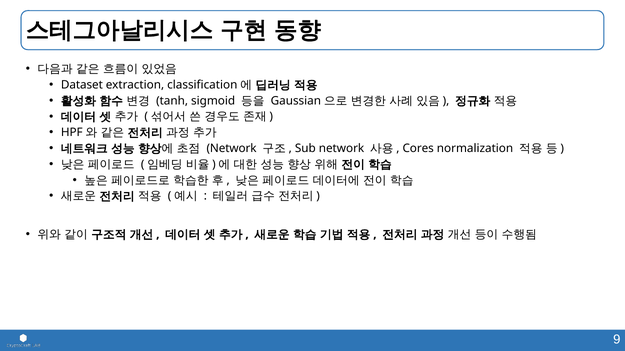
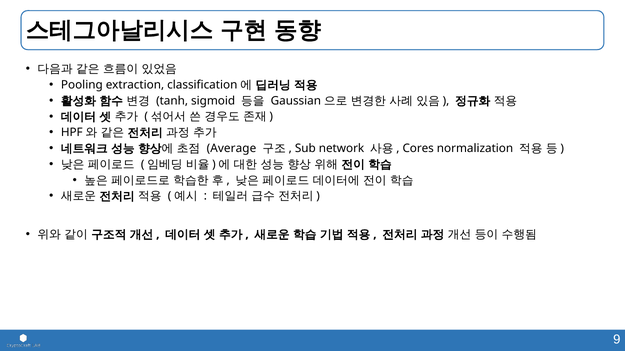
Dataset: Dataset -> Pooling
Network at (232, 149): Network -> Average
